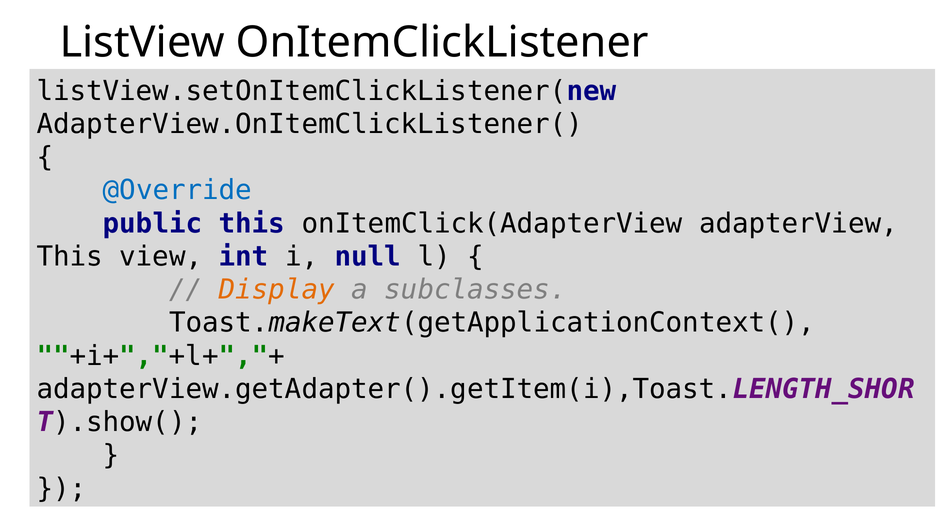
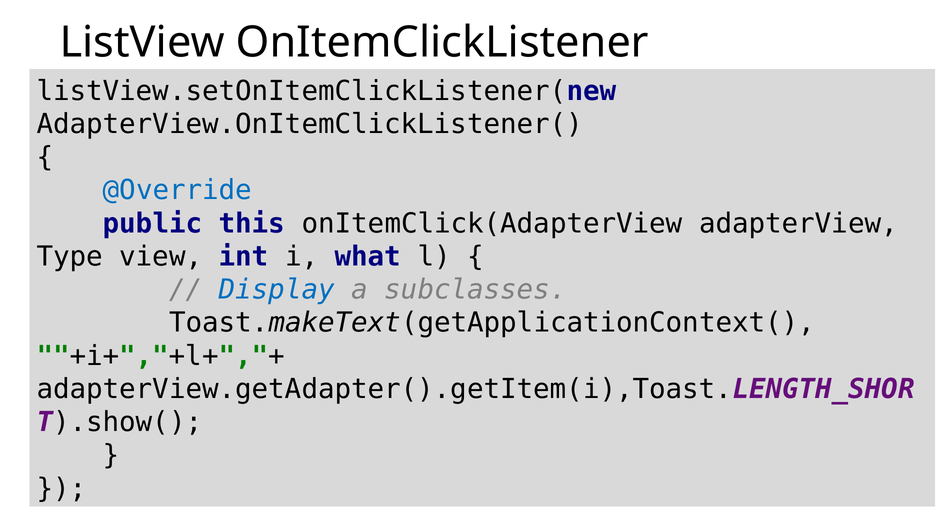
This at (70, 256): This -> Type
null: null -> what
Display colour: orange -> blue
